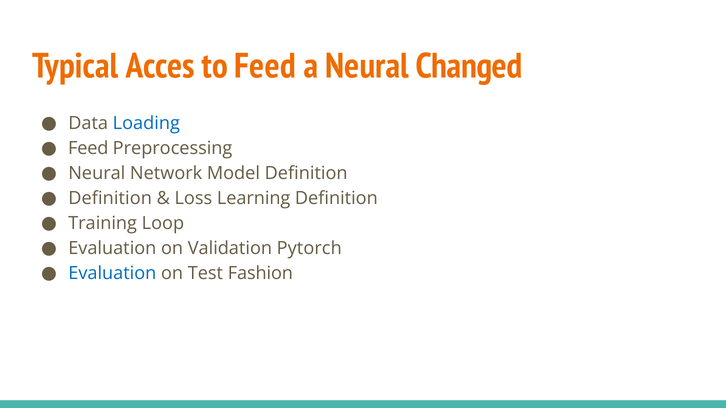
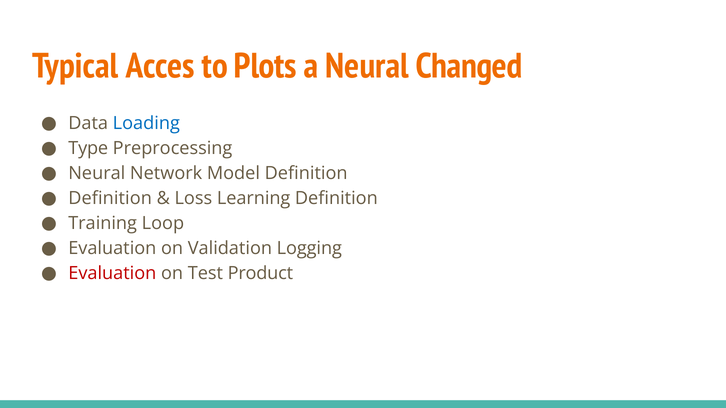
to Feed: Feed -> Plots
Feed at (88, 148): Feed -> Type
Pytorch: Pytorch -> Logging
Evaluation at (112, 273) colour: blue -> red
Fashion: Fashion -> Product
